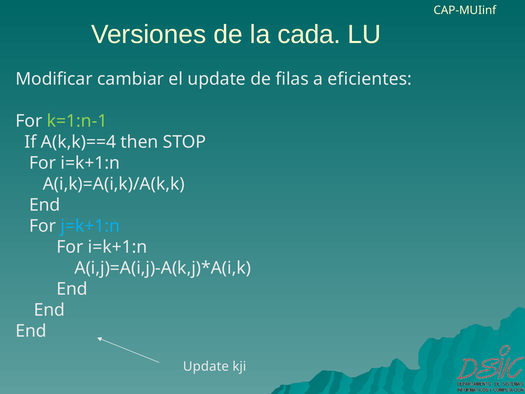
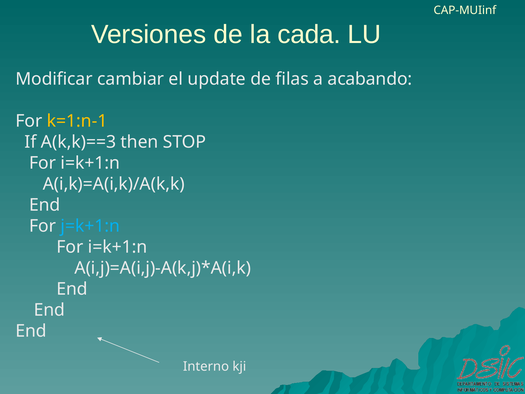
eficientes: eficientes -> acabando
k=1:n-1 colour: light green -> yellow
A(k,k)==4: A(k,k)==4 -> A(k,k)==3
Update at (206, 366): Update -> Interno
